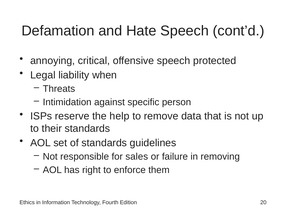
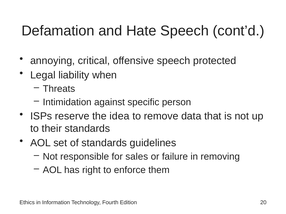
help: help -> idea
